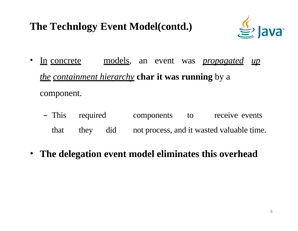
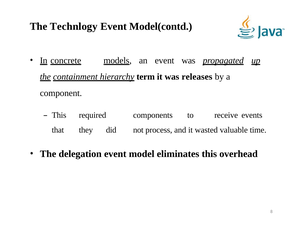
char: char -> term
running: running -> releases
